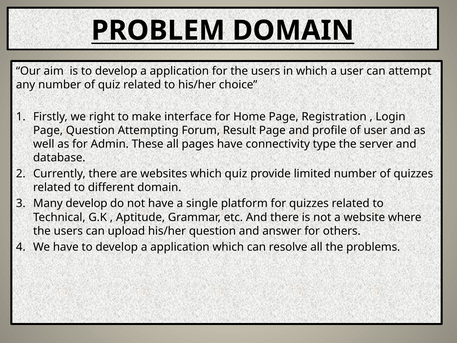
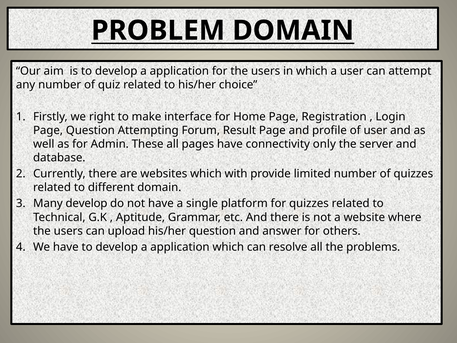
type: type -> only
which quiz: quiz -> with
